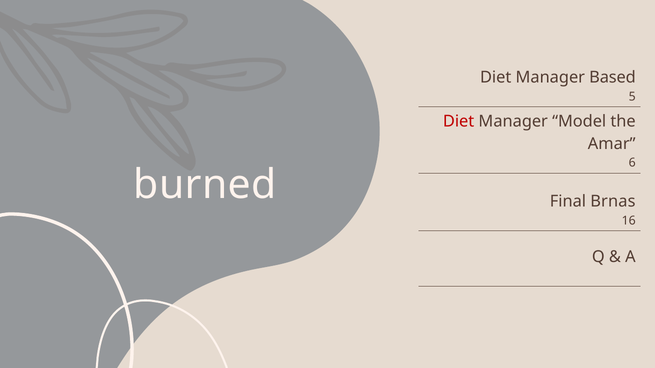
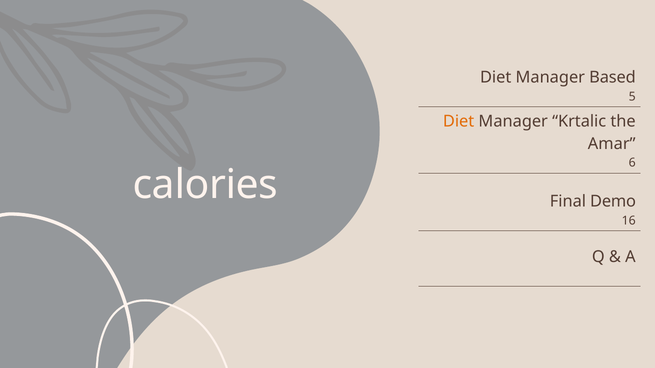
Diet at (459, 121) colour: red -> orange
Model: Model -> Krtalic
burned: burned -> calories
Brnas: Brnas -> Demo
